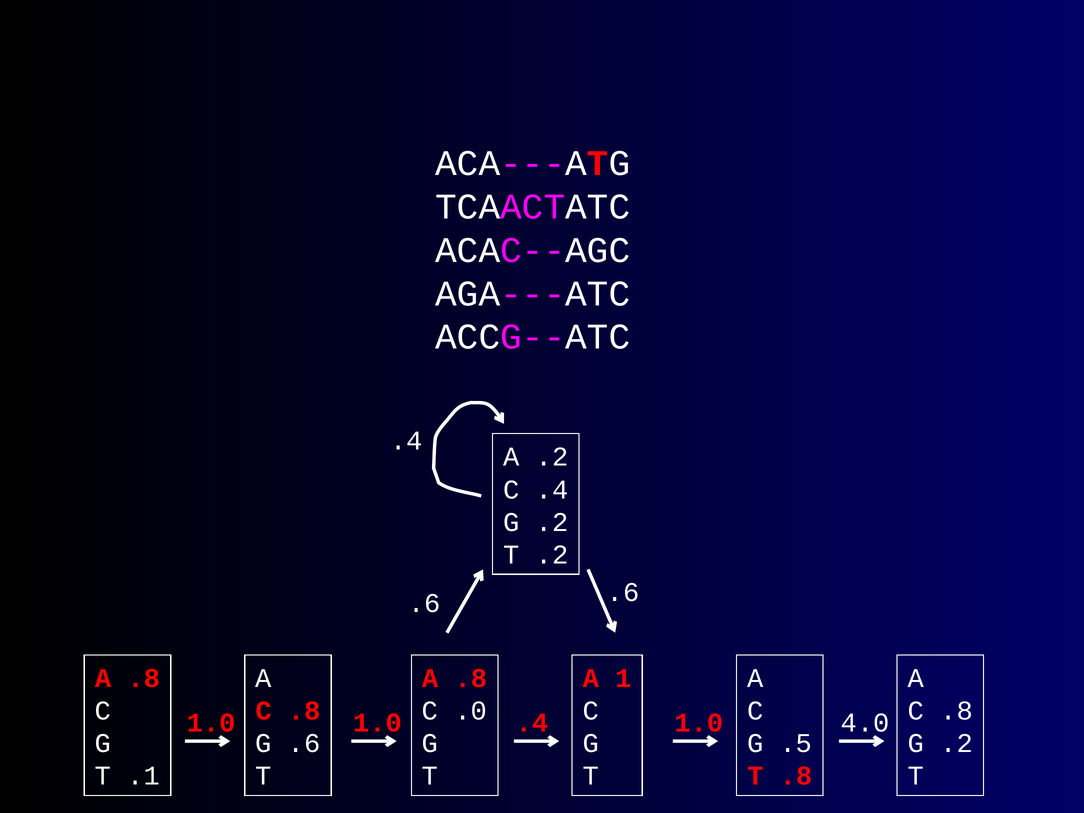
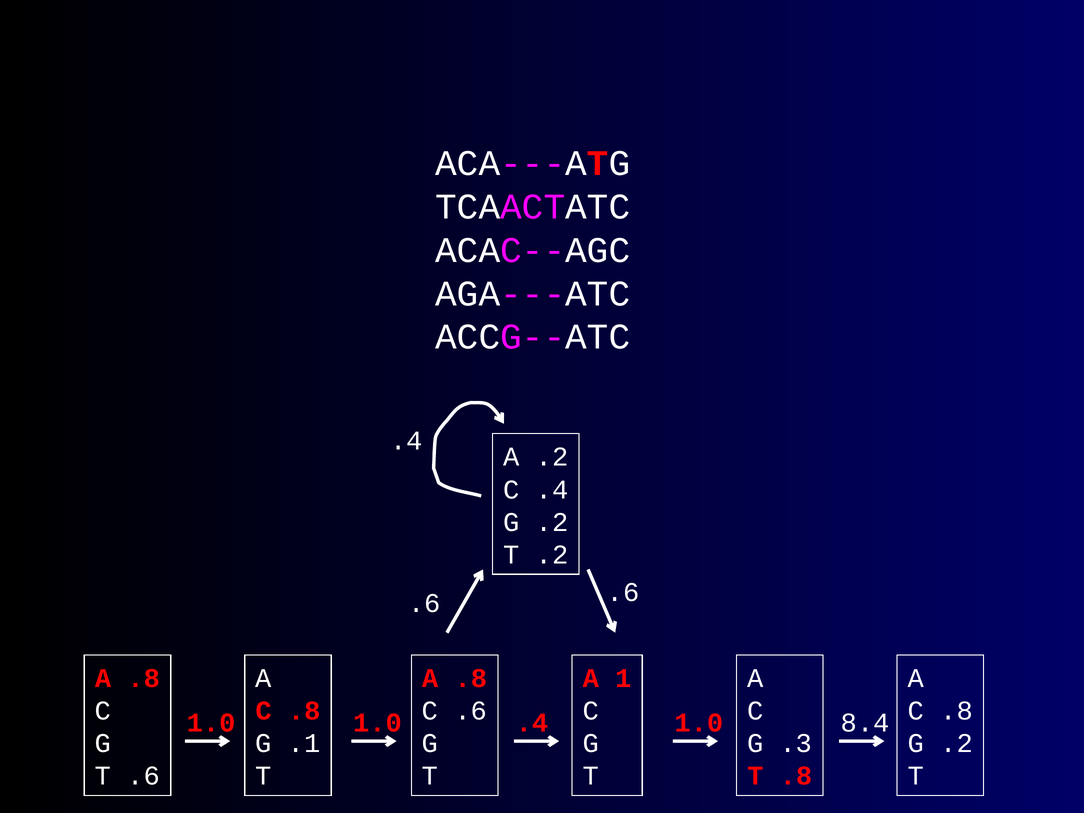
C .0: .0 -> .6
4.0: 4.0 -> 8.4
G .6: .6 -> .1
.5: .5 -> .3
T .1: .1 -> .6
